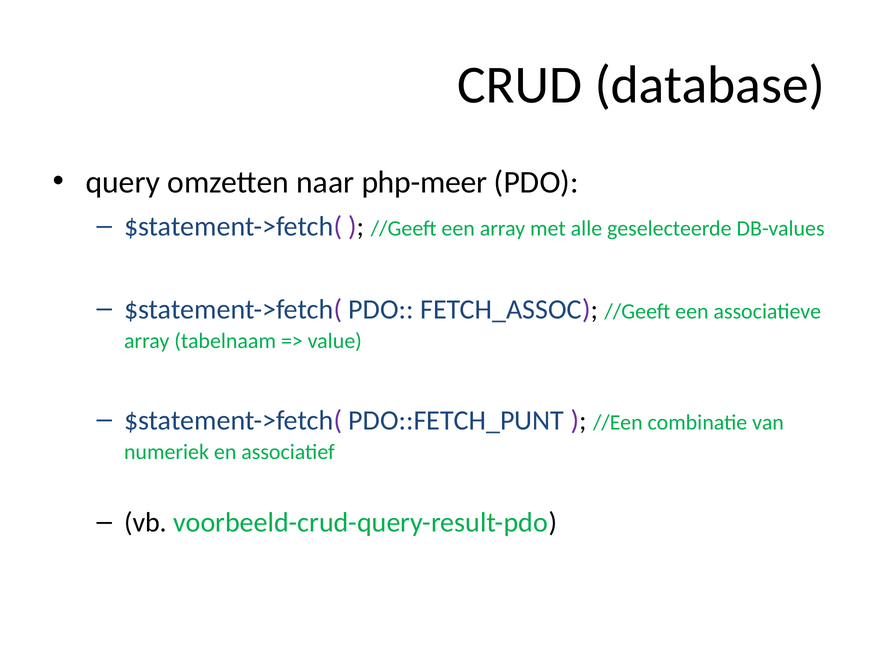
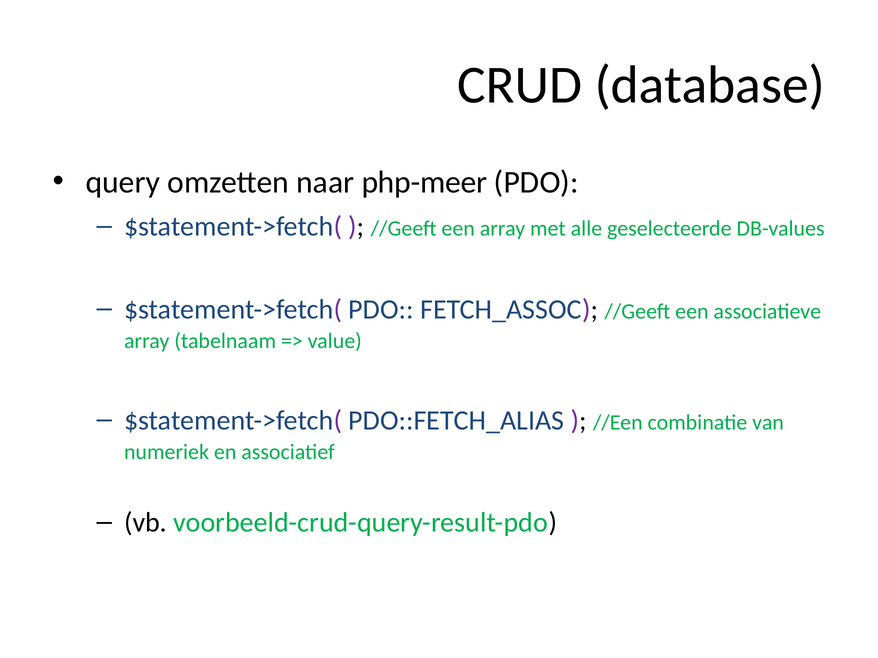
PDO::FETCH_PUNT: PDO::FETCH_PUNT -> PDO::FETCH_ALIAS
